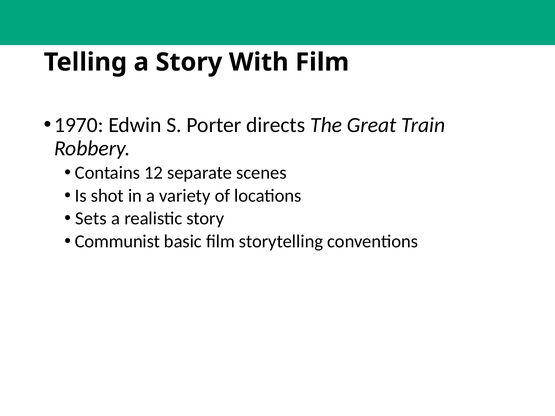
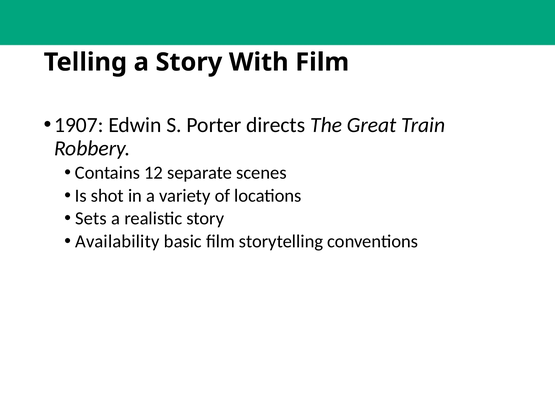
1970: 1970 -> 1907
Communist: Communist -> Availability
